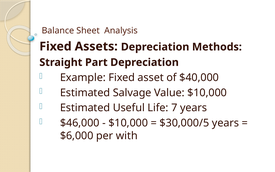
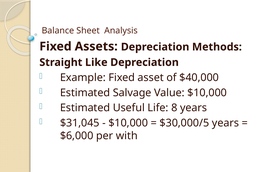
Part: Part -> Like
7: 7 -> 8
$46,000: $46,000 -> $31,045
